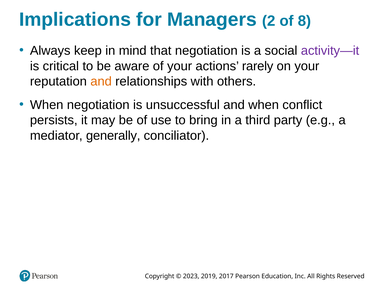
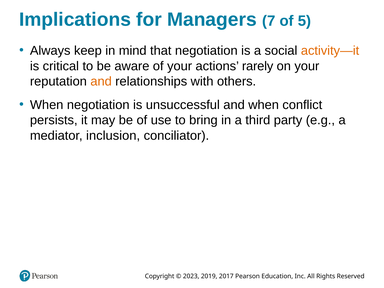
2: 2 -> 7
8: 8 -> 5
activity—it colour: purple -> orange
generally: generally -> inclusion
